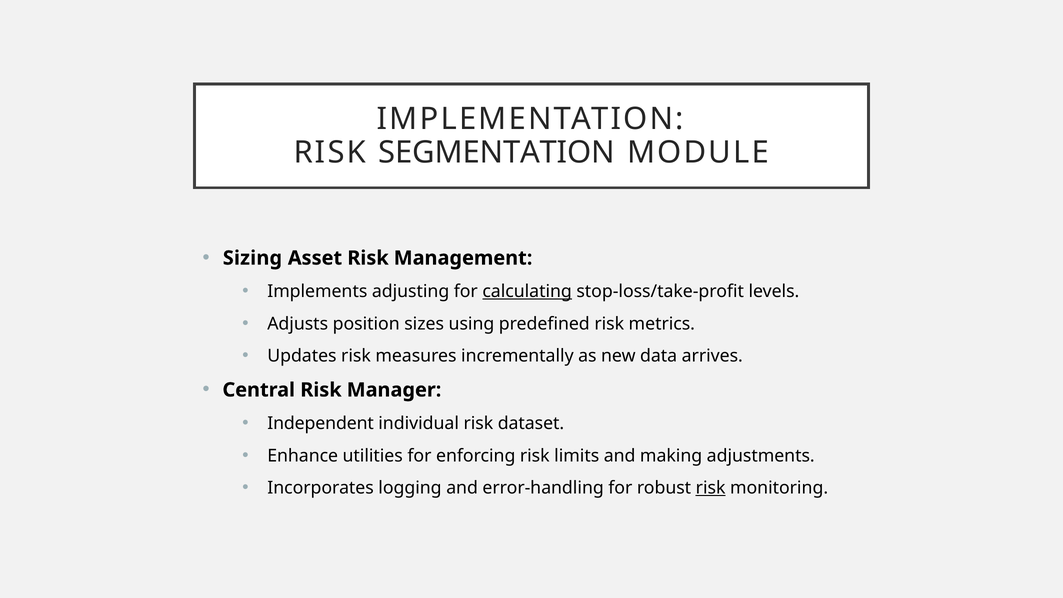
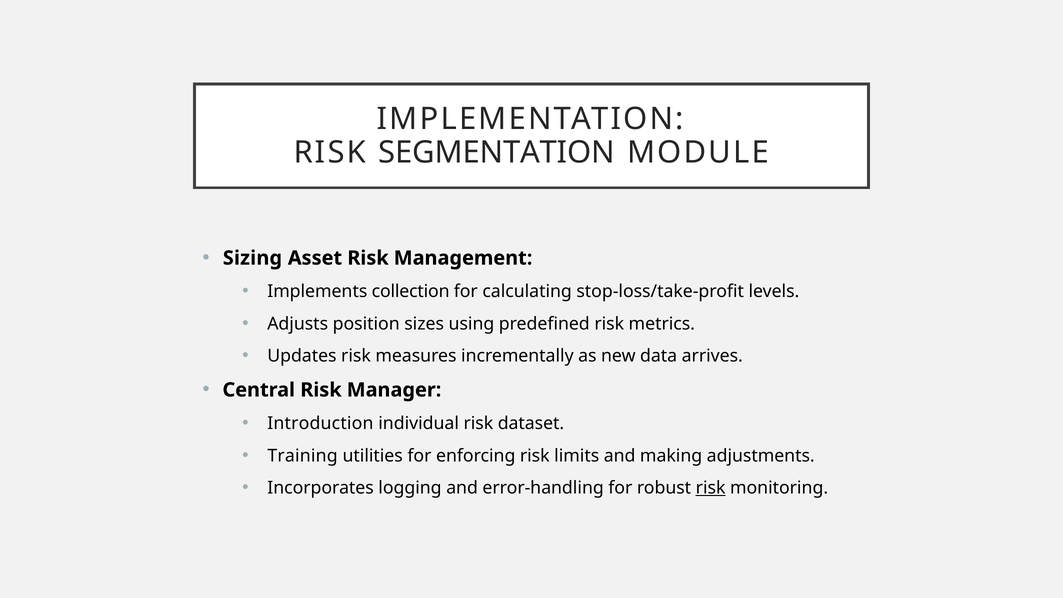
adjusting: adjusting -> collection
calculating underline: present -> none
Independent: Independent -> Introduction
Enhance: Enhance -> Training
